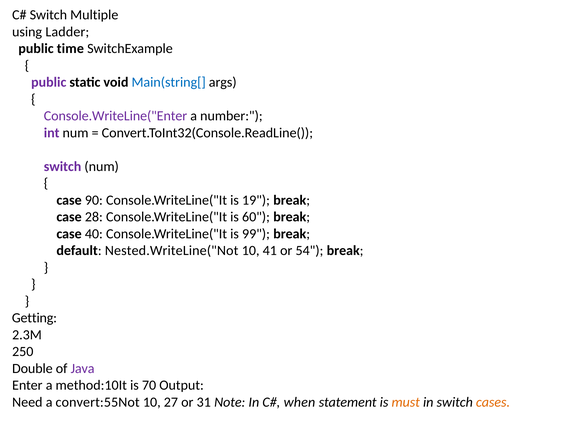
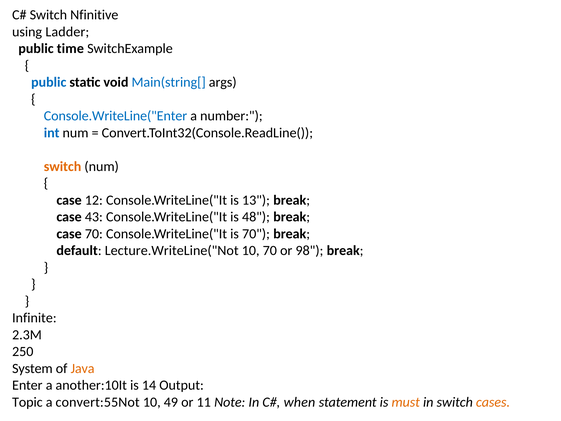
Multiple: Multiple -> Nfinitive
public at (49, 82) colour: purple -> blue
Console.WriteLine("Enter colour: purple -> blue
int colour: purple -> blue
switch at (63, 166) colour: purple -> orange
90: 90 -> 12
19: 19 -> 13
28: 28 -> 43
60: 60 -> 48
case 40: 40 -> 70
is 99: 99 -> 70
Nested.WriteLine("Not: Nested.WriteLine("Not -> Lecture.WriteLine("Not
10 41: 41 -> 70
54: 54 -> 98
Getting: Getting -> Infinite
Double: Double -> System
Java colour: purple -> orange
method:10It: method:10It -> another:10It
70: 70 -> 14
Need: Need -> Topic
27: 27 -> 49
31: 31 -> 11
